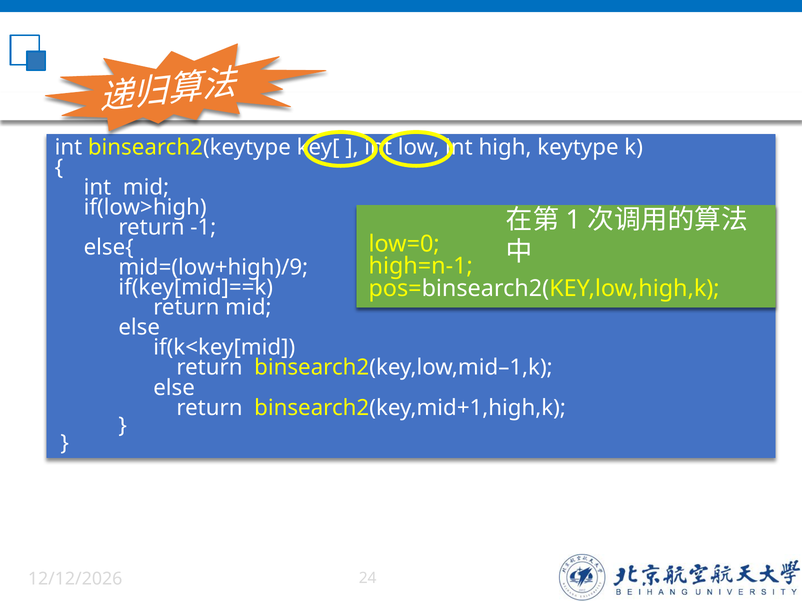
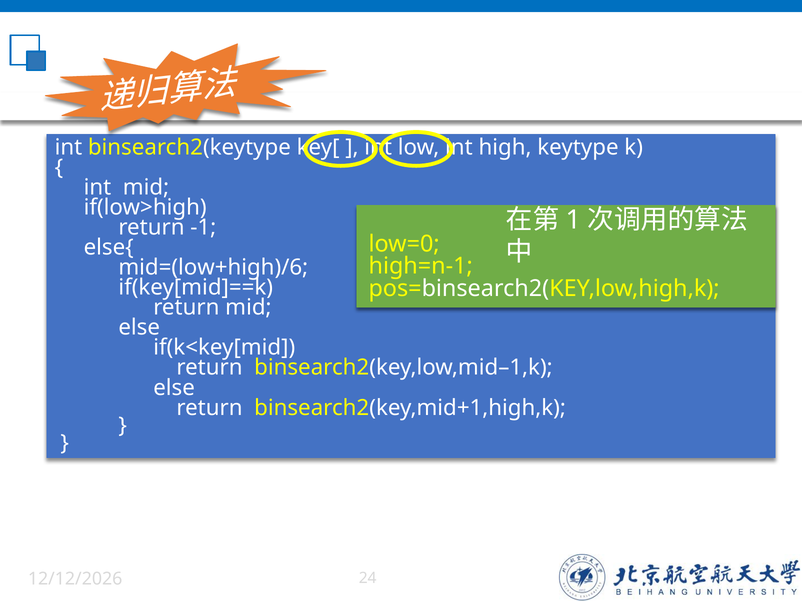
mid=(low+high)/9: mid=(low+high)/9 -> mid=(low+high)/6
